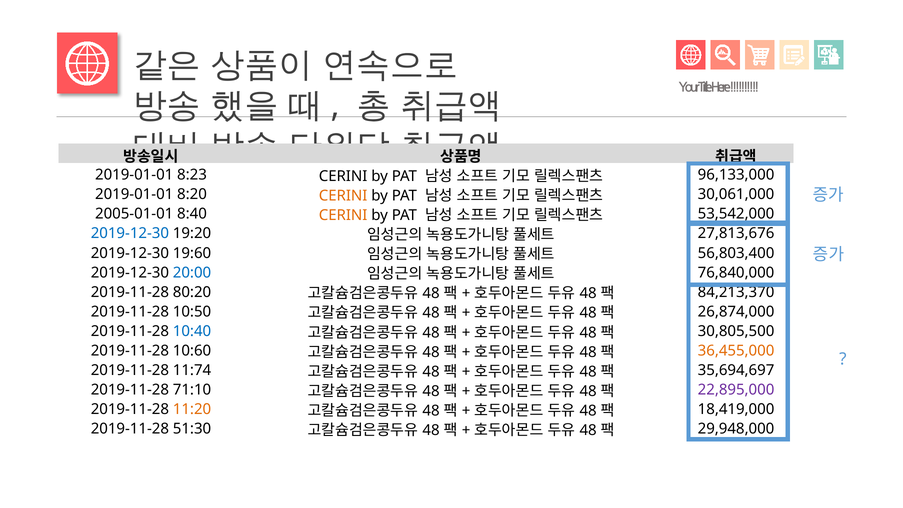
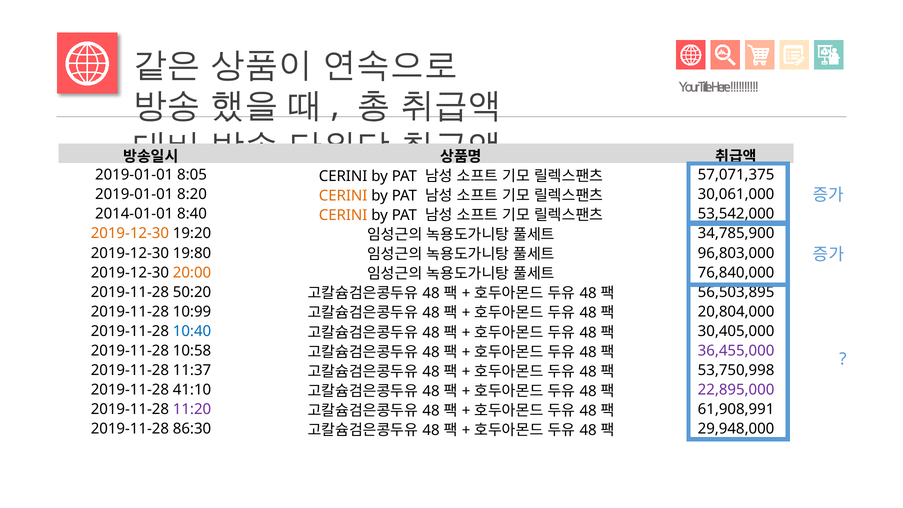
8:23: 8:23 -> 8:05
96,133,000: 96,133,000 -> 57,071,375
2005-01-01: 2005-01-01 -> 2014-01-01
2019-12-30 at (130, 233) colour: blue -> orange
27,813,676: 27,813,676 -> 34,785,900
19:60: 19:60 -> 19:80
56,803,400: 56,803,400 -> 96,803,000
20:00 colour: blue -> orange
80:20: 80:20 -> 50:20
84,213,370: 84,213,370 -> 56,503,895
10:50: 10:50 -> 10:99
26,874,000: 26,874,000 -> 20,804,000
30,805,500: 30,805,500 -> 30,405,000
10:60: 10:60 -> 10:58
36,455,000 colour: orange -> purple
11:74: 11:74 -> 11:37
35,694,697: 35,694,697 -> 53,750,998
71:10: 71:10 -> 41:10
11:20 colour: orange -> purple
18,419,000: 18,419,000 -> 61,908,991
51:30: 51:30 -> 86:30
